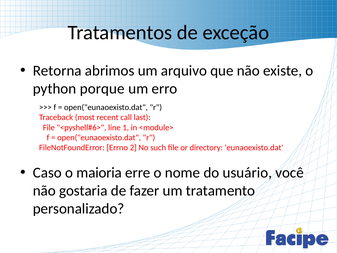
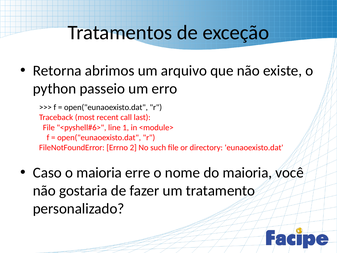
porque: porque -> passeio
do usuário: usuário -> maioria
